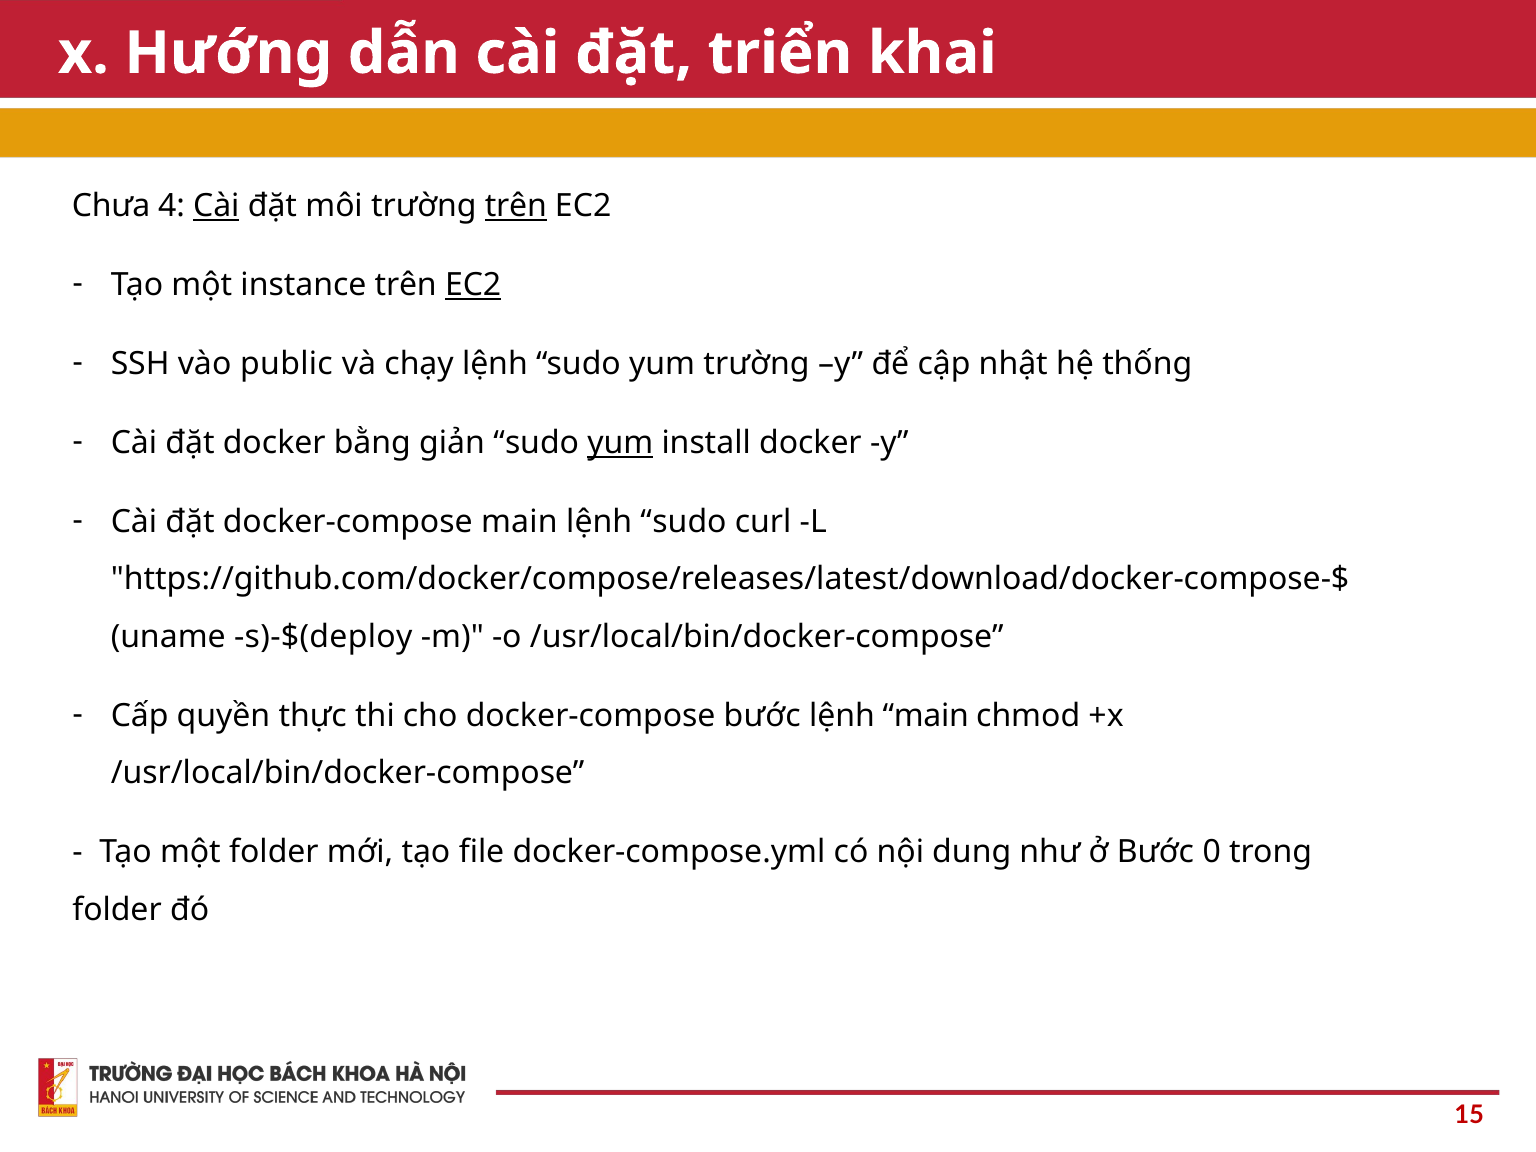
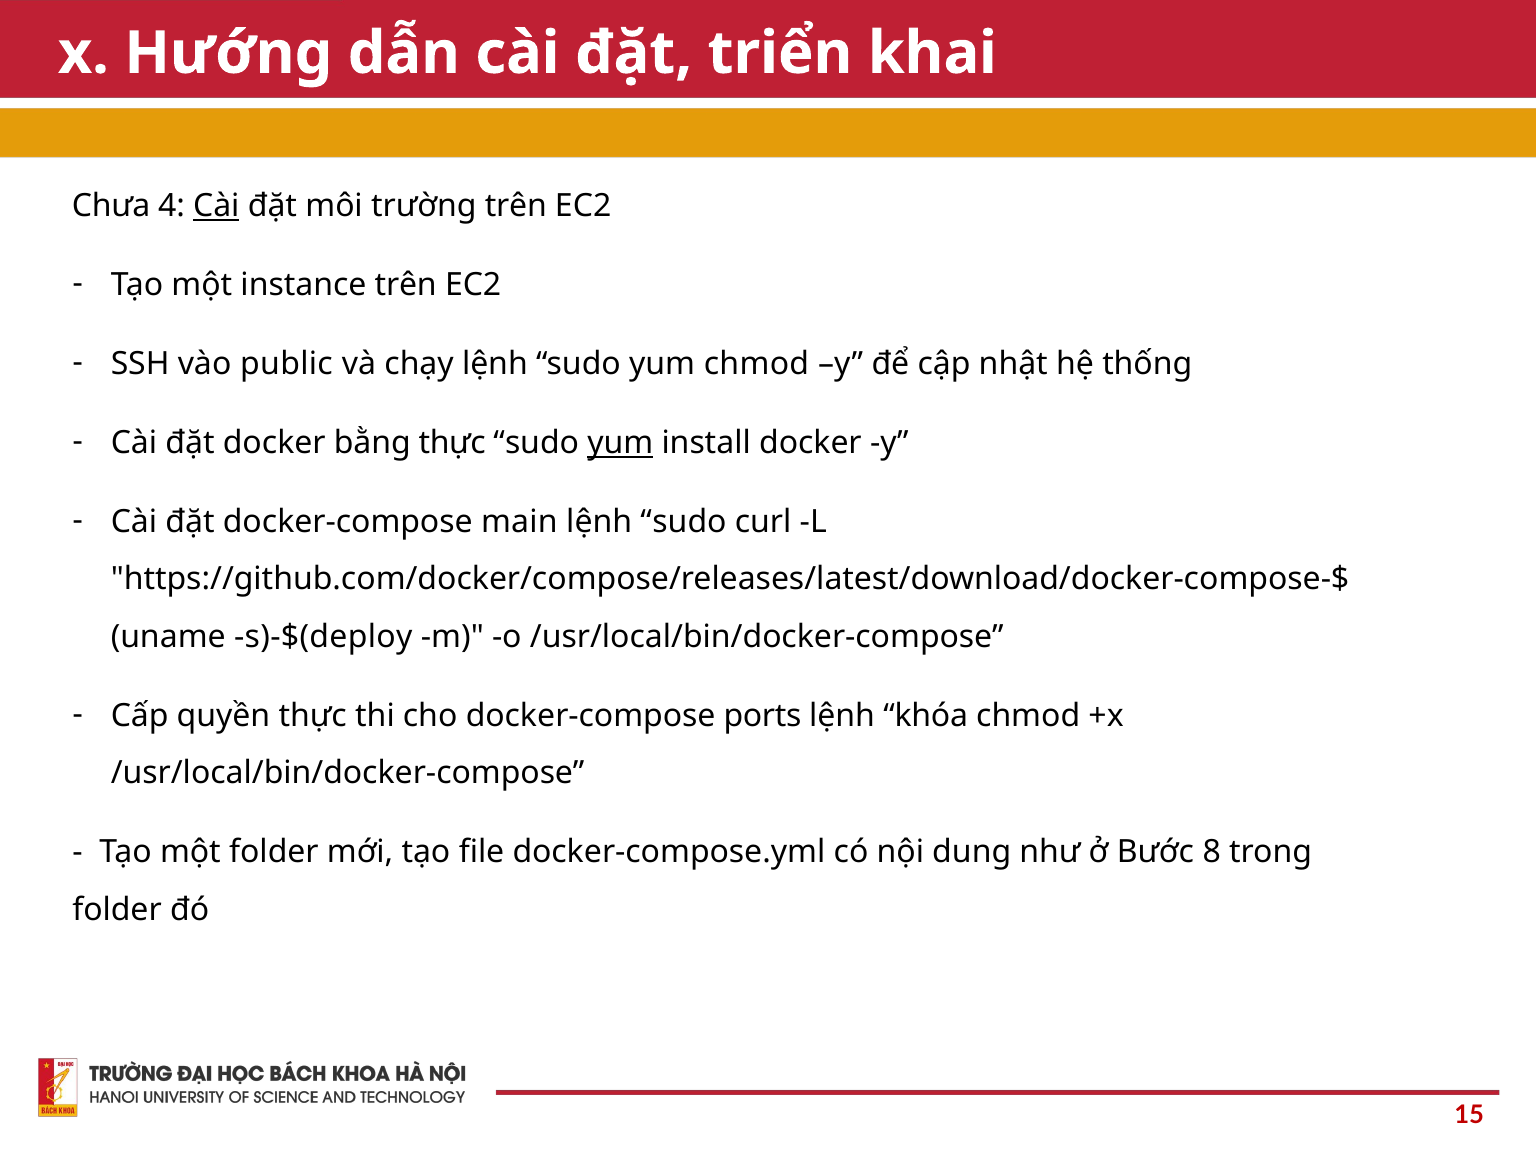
trên at (516, 206) underline: present -> none
EC2 at (473, 285) underline: present -> none
yum trường: trường -> chmod
bằng giản: giản -> thực
docker-compose bước: bước -> ports
lệnh main: main -> khóa
0: 0 -> 8
